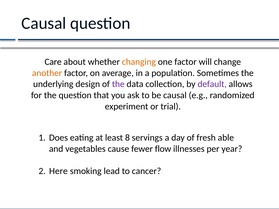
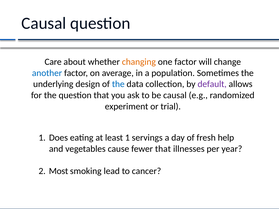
another colour: orange -> blue
the at (118, 84) colour: purple -> blue
least 8: 8 -> 1
able: able -> help
fewer flow: flow -> that
Here: Here -> Most
